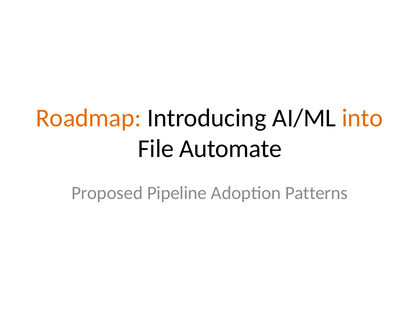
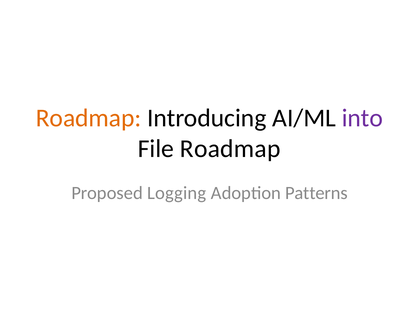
into colour: orange -> purple
File Automate: Automate -> Roadmap
Pipeline: Pipeline -> Logging
